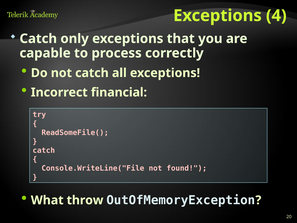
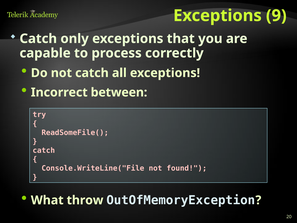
4: 4 -> 9
financial: financial -> between
